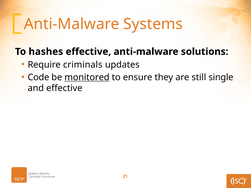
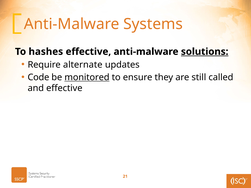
solutions underline: none -> present
criminals: criminals -> alternate
single: single -> called
